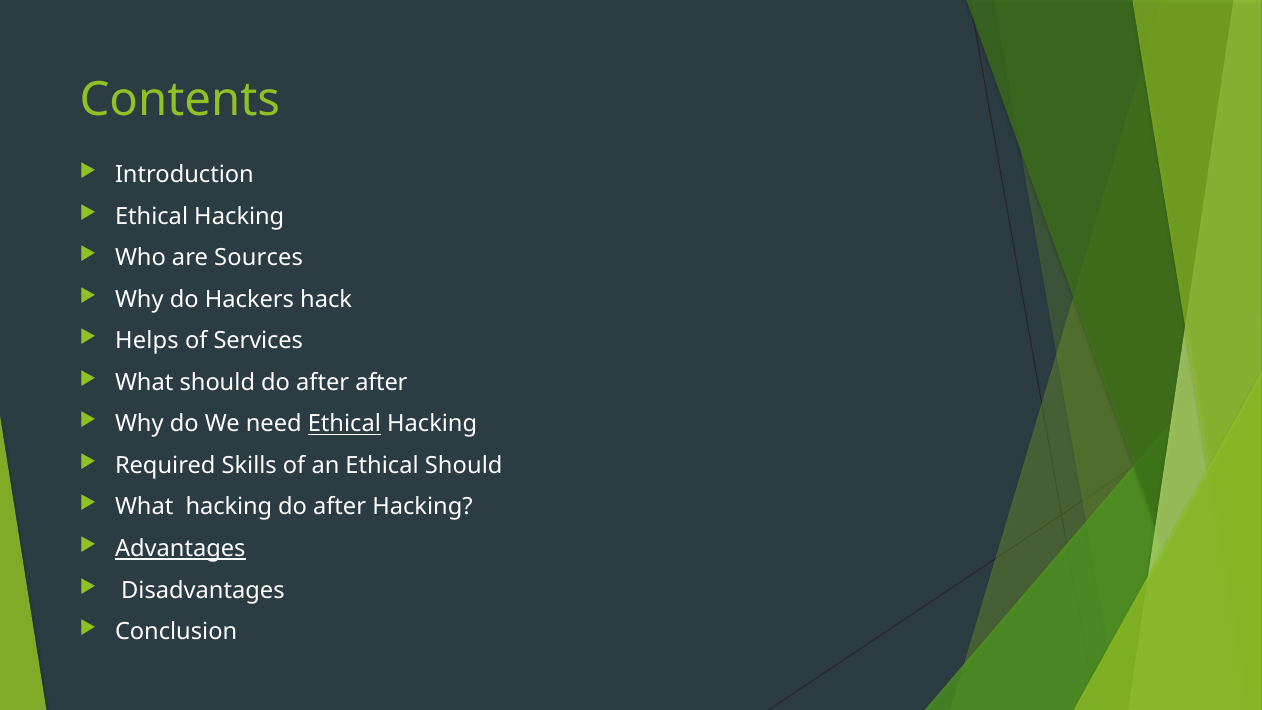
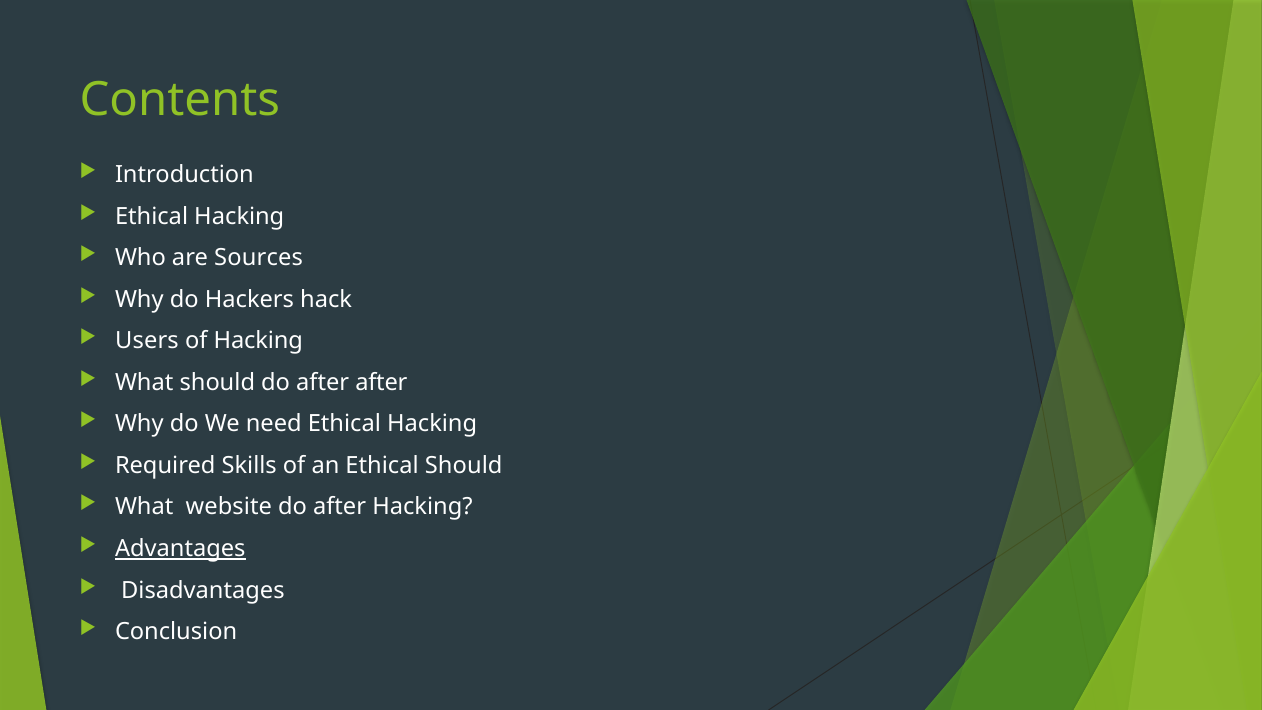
Helps: Helps -> Users
of Services: Services -> Hacking
Ethical at (344, 424) underline: present -> none
What hacking: hacking -> website
